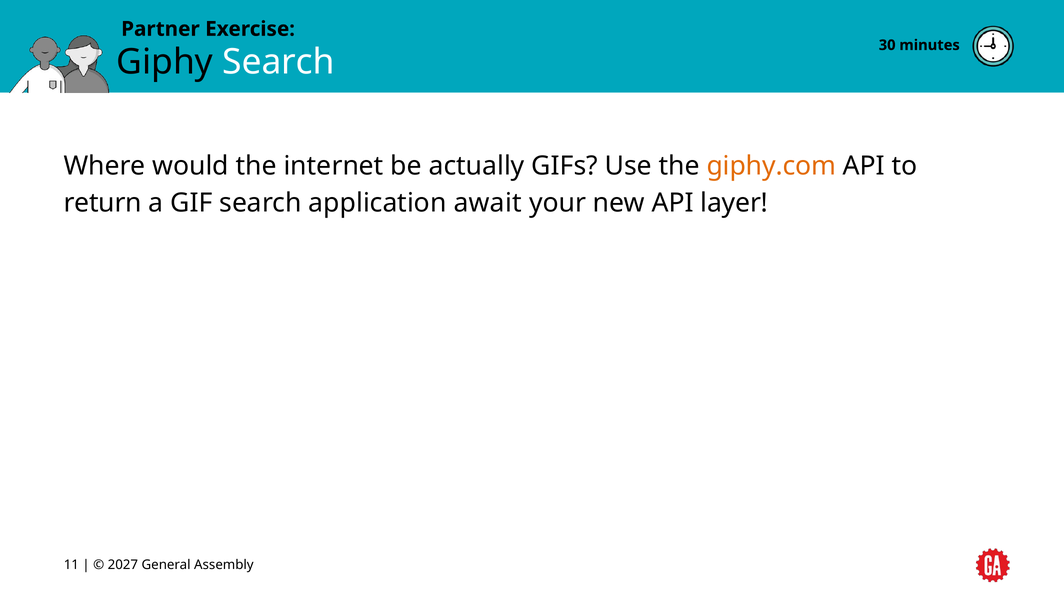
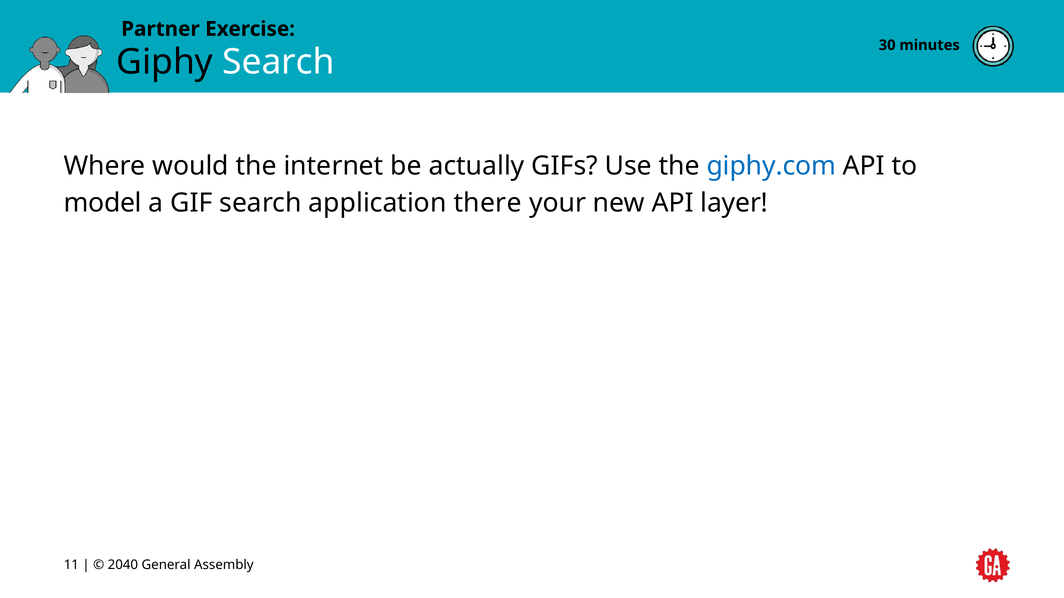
giphy.com colour: orange -> blue
return: return -> model
await: await -> there
2027: 2027 -> 2040
